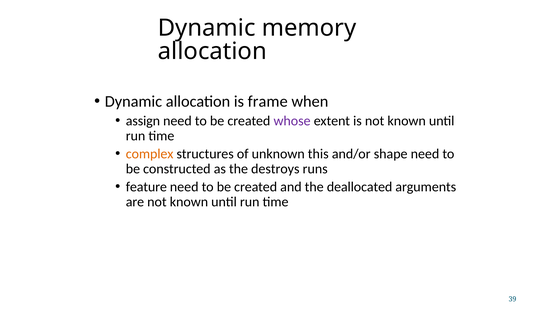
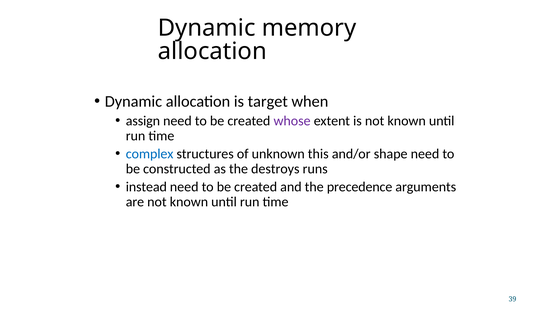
frame: frame -> target
complex colour: orange -> blue
feature: feature -> instead
deallocated: deallocated -> precedence
